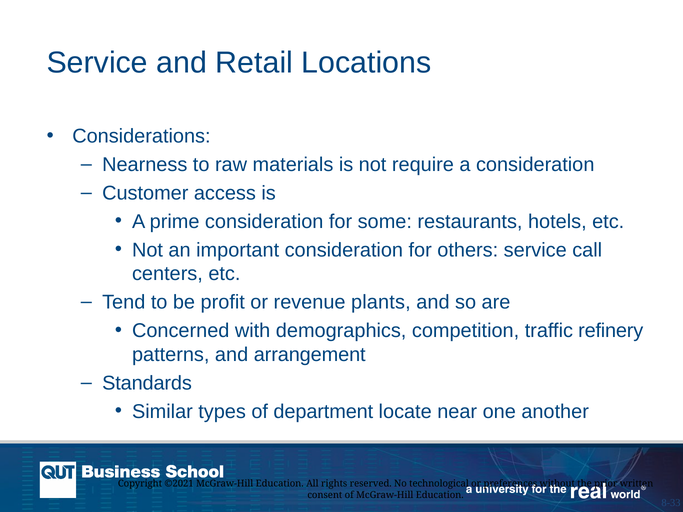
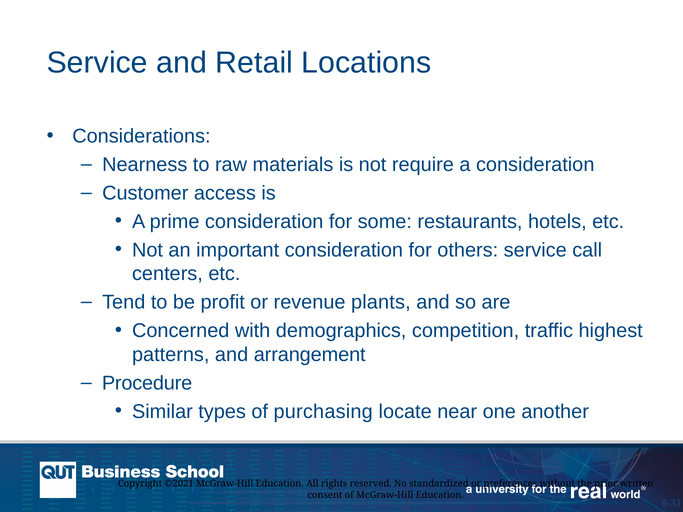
refinery: refinery -> highest
Standards: Standards -> Procedure
department: department -> purchasing
technological: technological -> standardized
